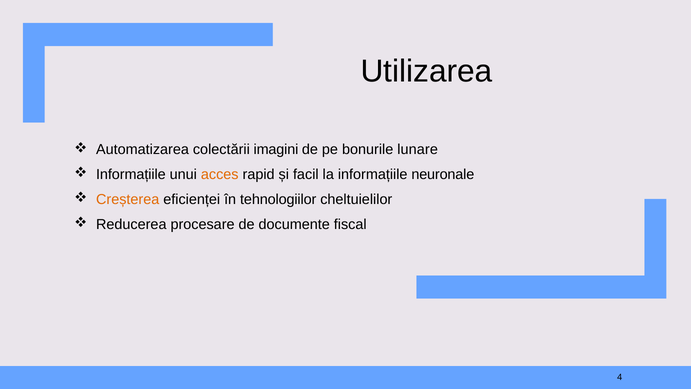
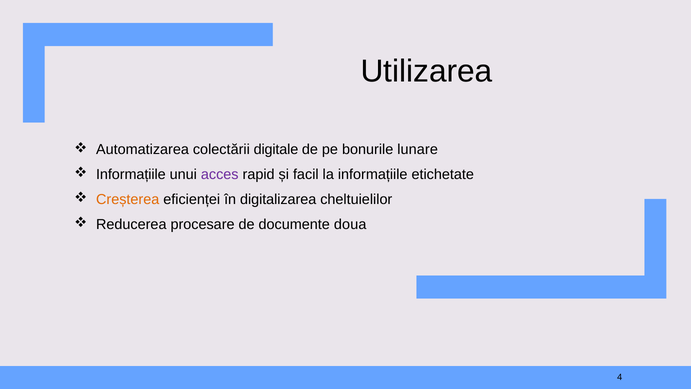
imagini: imagini -> digitale
acces colour: orange -> purple
neuronale: neuronale -> etichetate
tehnologiilor: tehnologiilor -> digitalizarea
fiscal: fiscal -> doua
